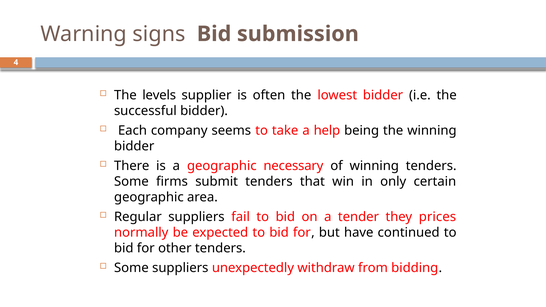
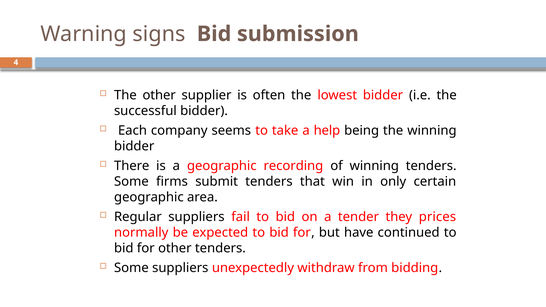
The levels: levels -> other
necessary: necessary -> recording
